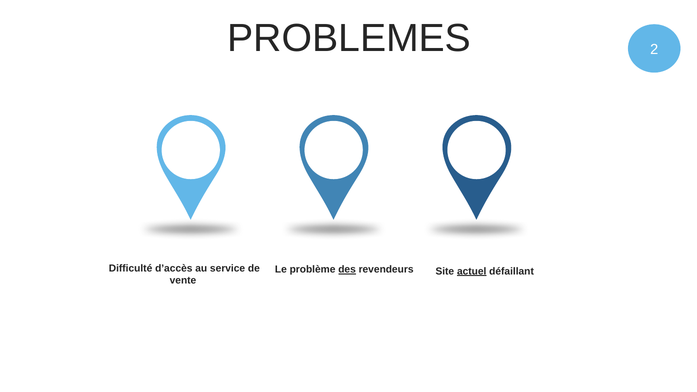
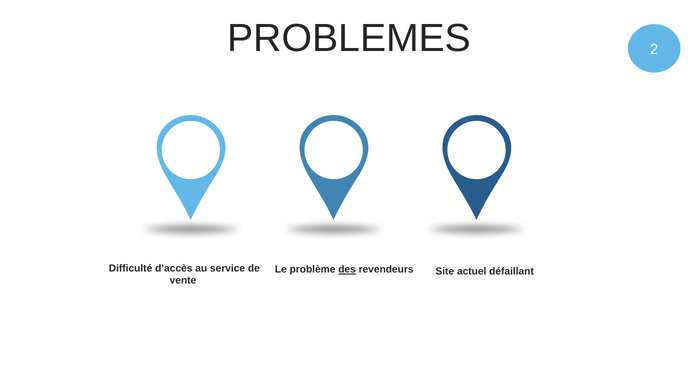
actuel underline: present -> none
